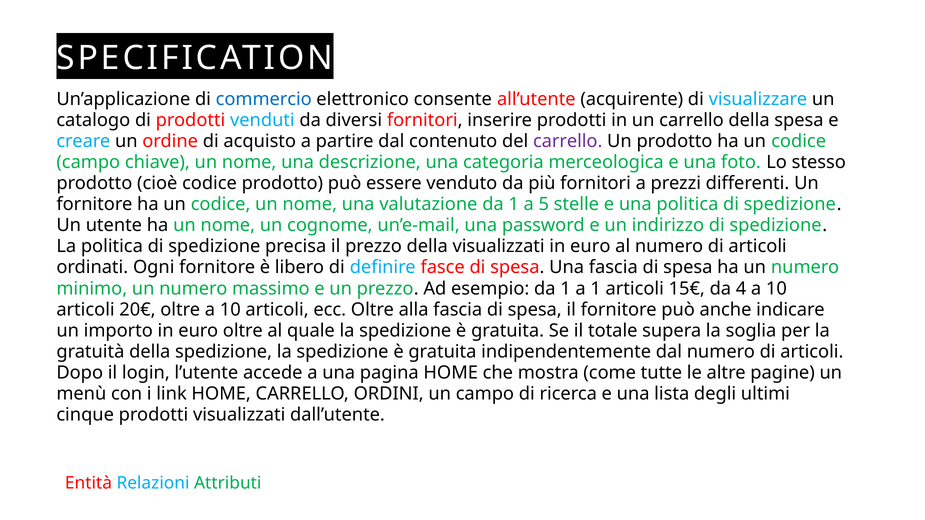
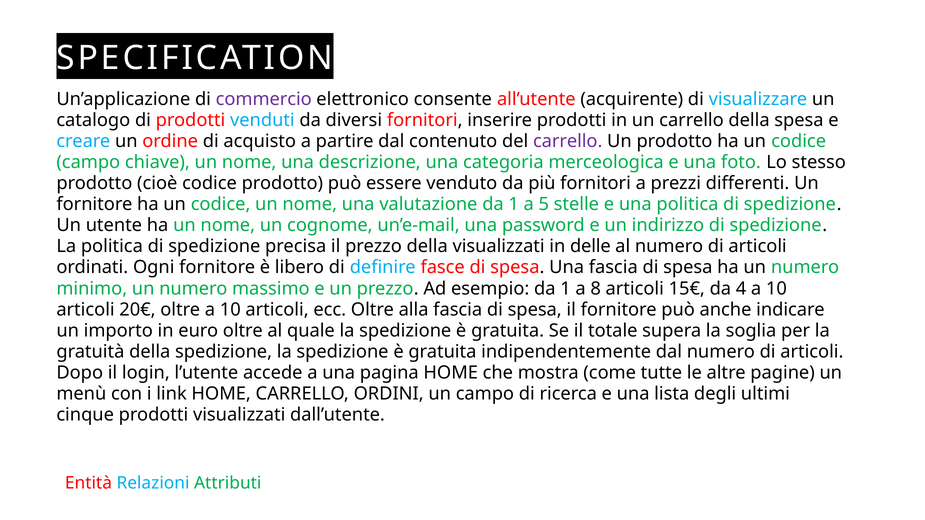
commercio colour: blue -> purple
euro at (590, 247): euro -> delle
a 1: 1 -> 8
